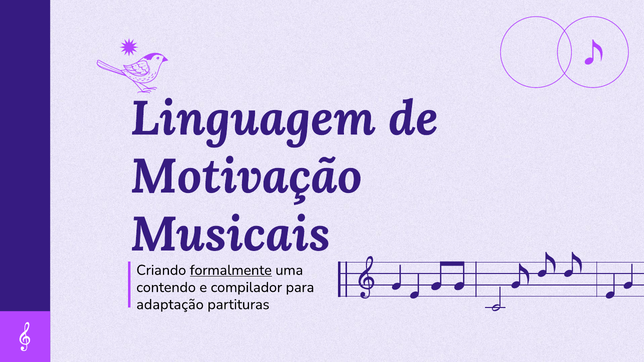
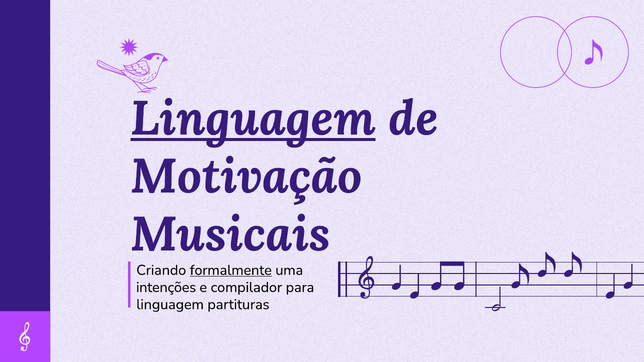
Linguagem at (253, 119) underline: none -> present
contendo: contendo -> intenções
adaptação at (170, 305): adaptação -> linguagem
